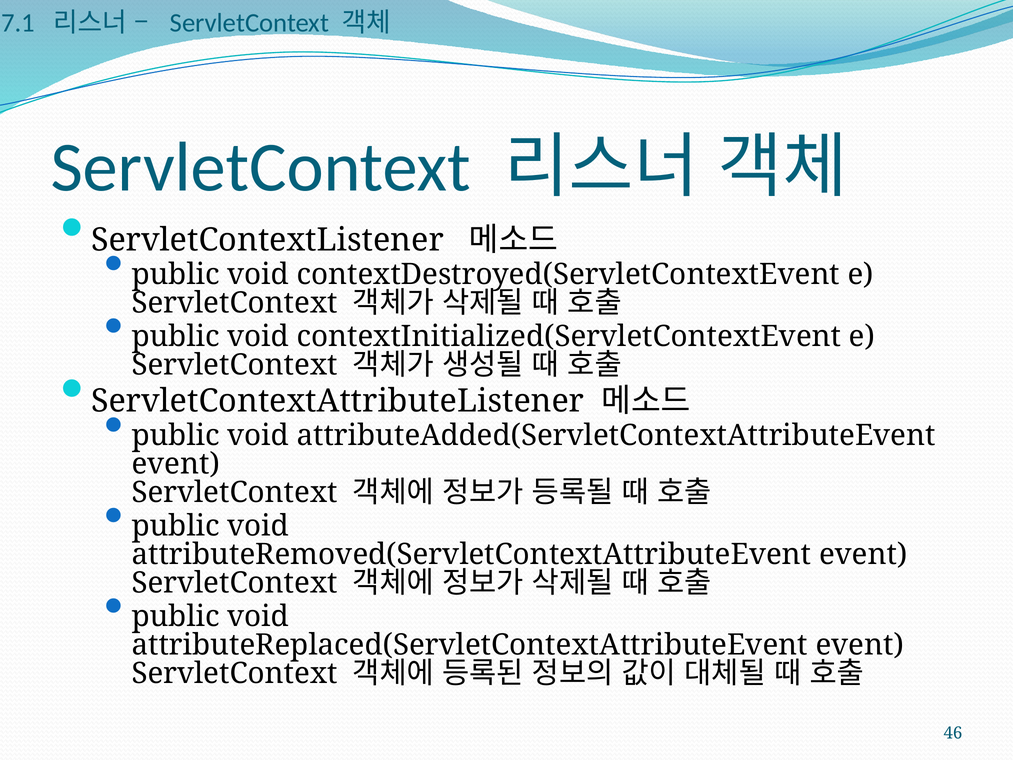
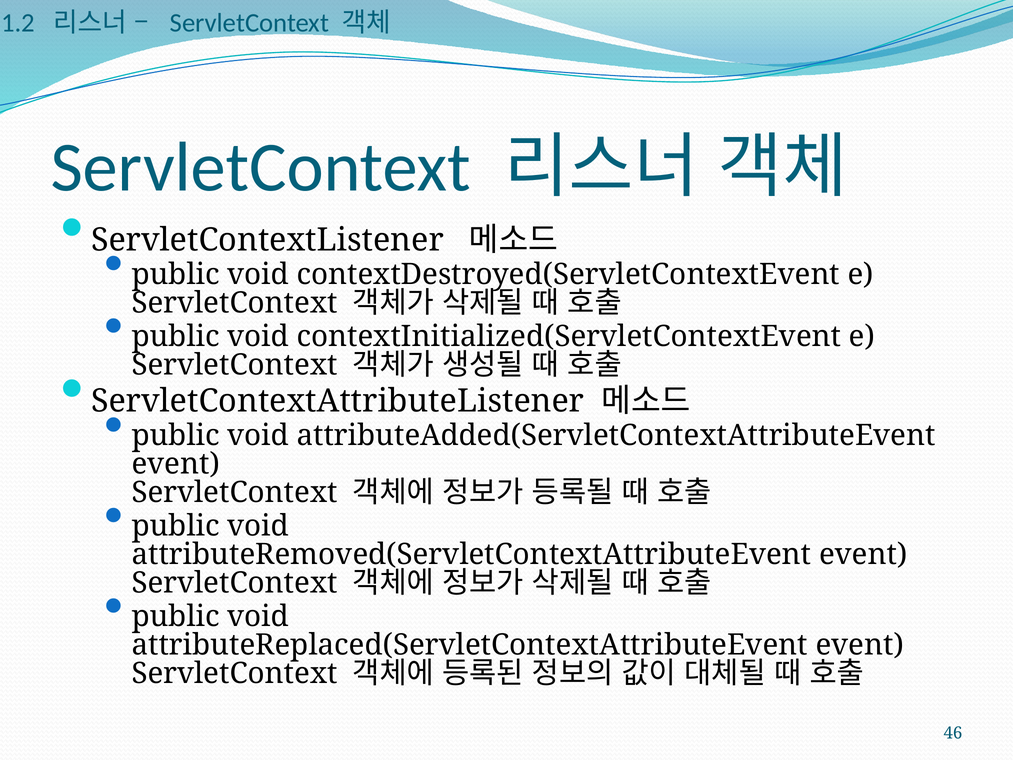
7.1: 7.1 -> 1.2
